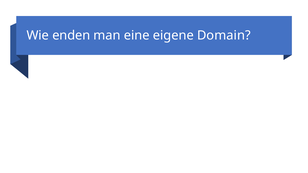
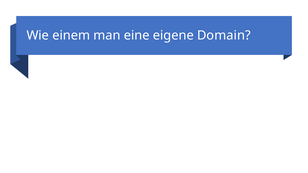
enden: enden -> einem
